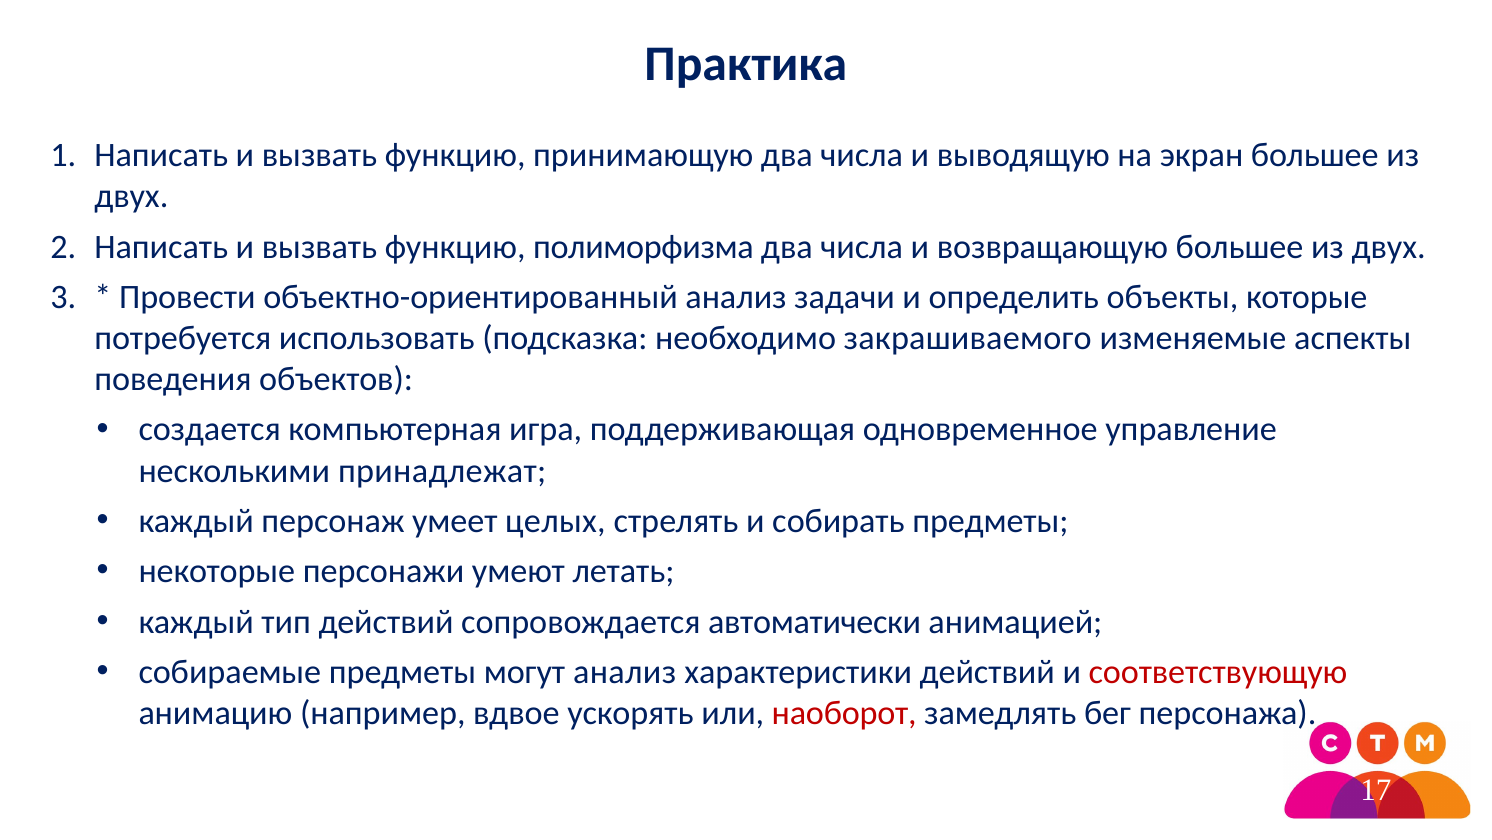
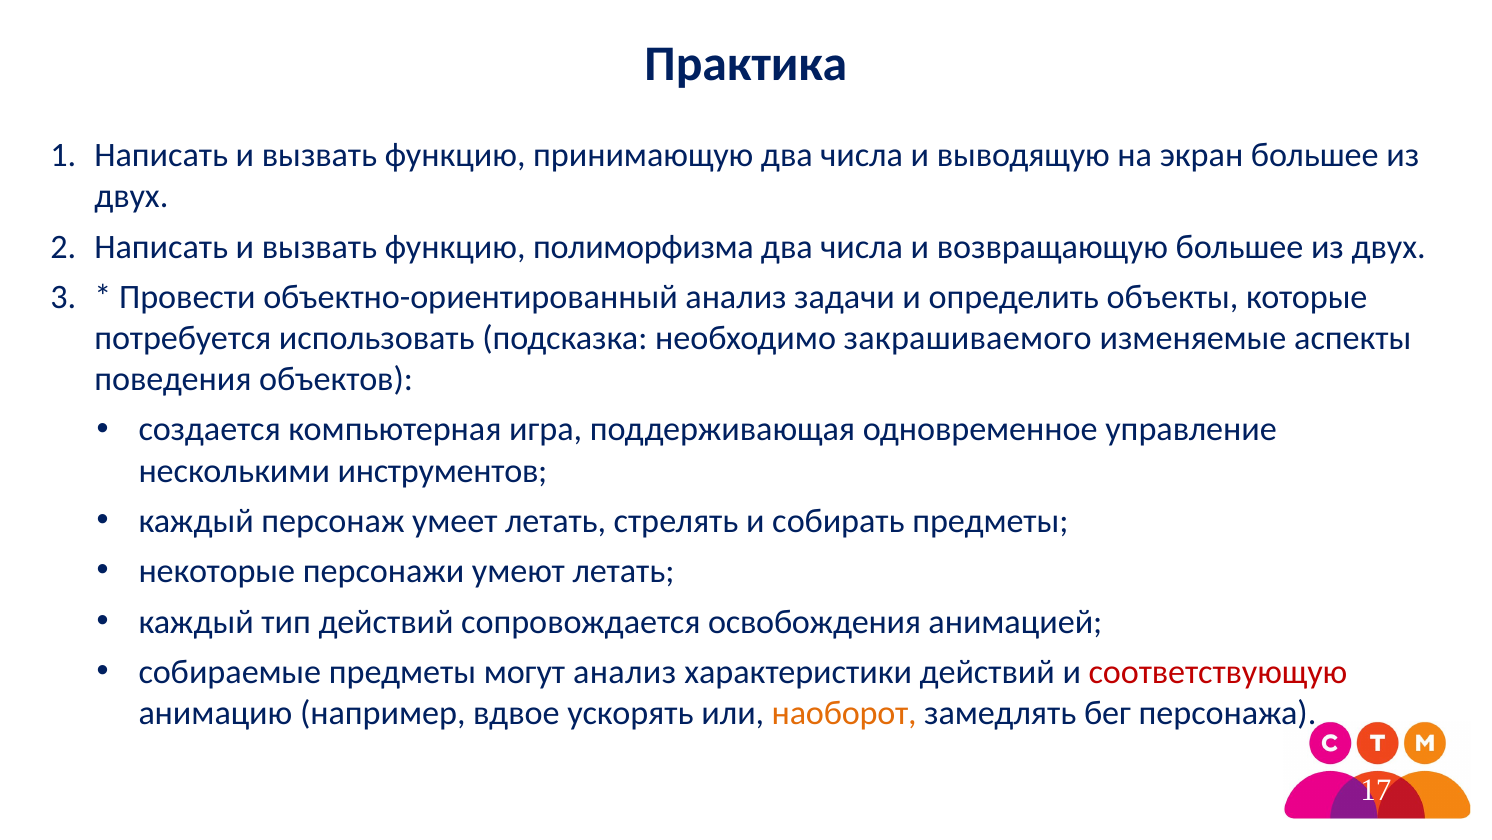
принадлежат: принадлежат -> инструментов
умеет целых: целых -> летать
автоматически: автоматически -> освобождения
наоборот colour: red -> orange
